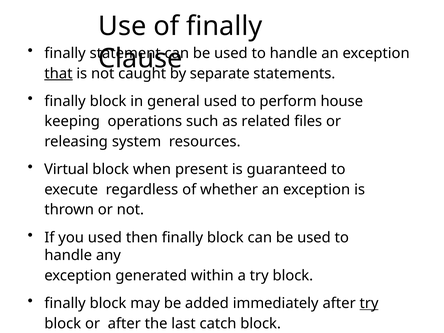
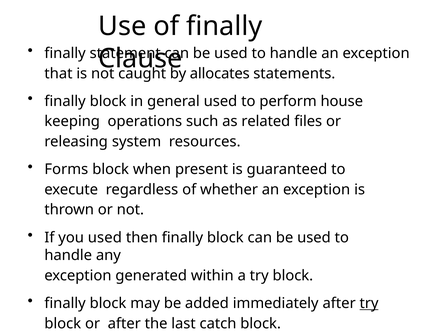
that underline: present -> none
separate: separate -> allocates
Virtual: Virtual -> Forms
